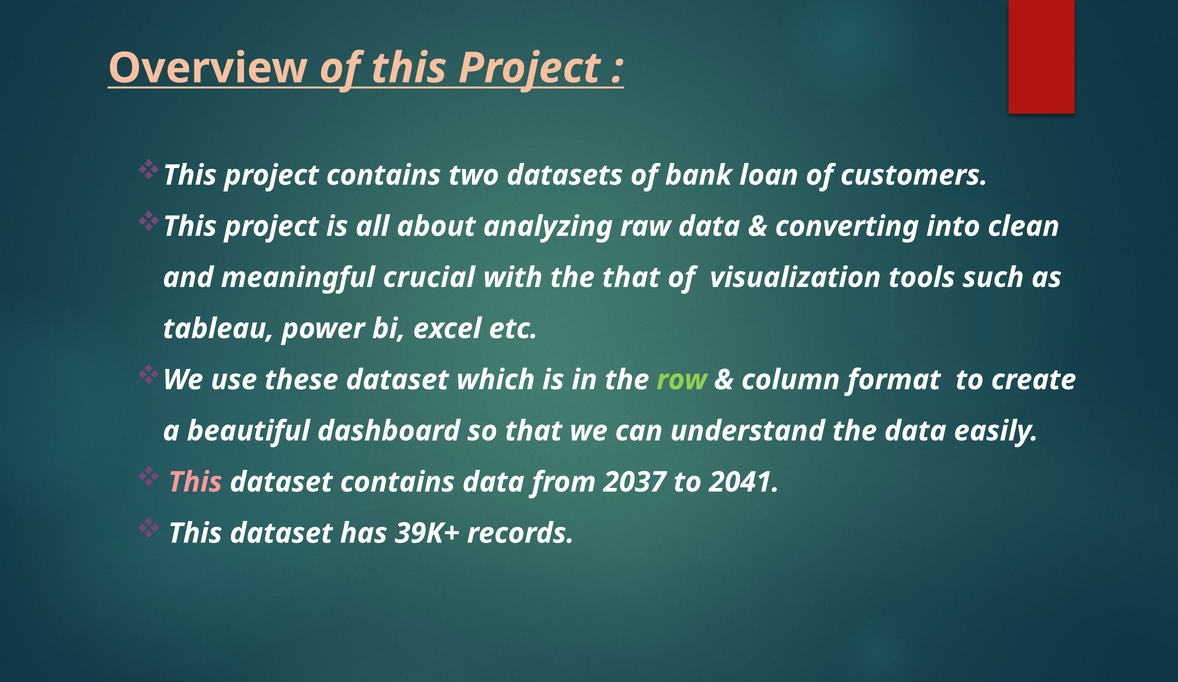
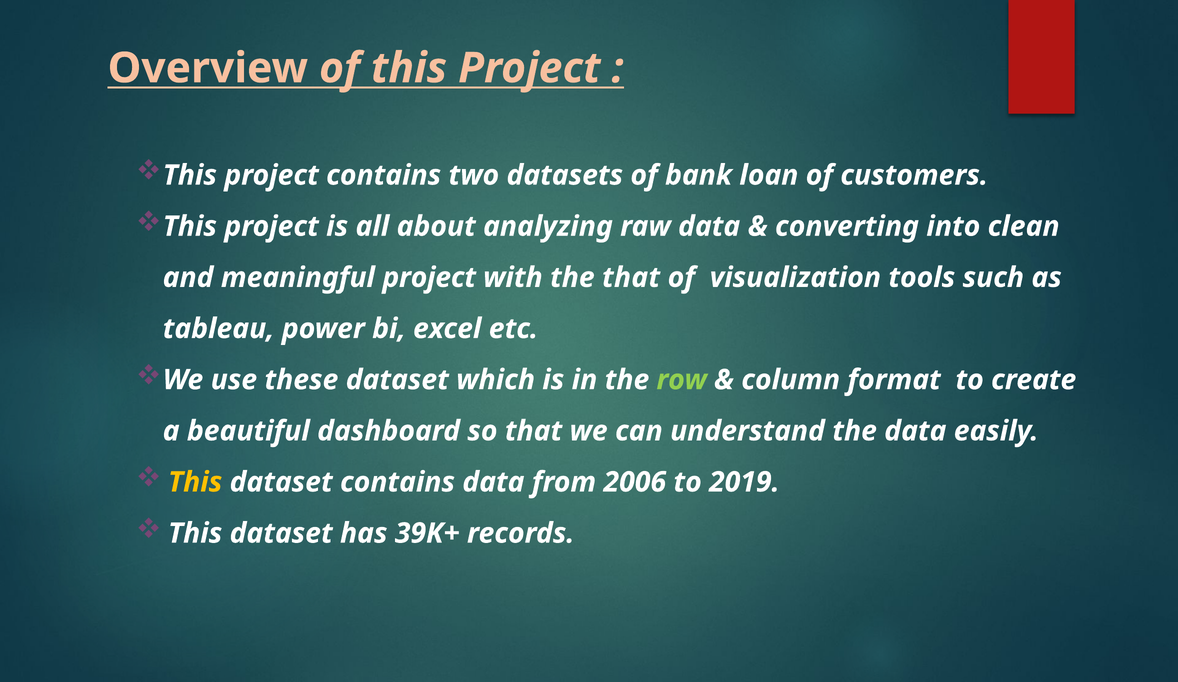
meaningful crucial: crucial -> project
This at (195, 482) colour: pink -> yellow
2037: 2037 -> 2006
2041: 2041 -> 2019
